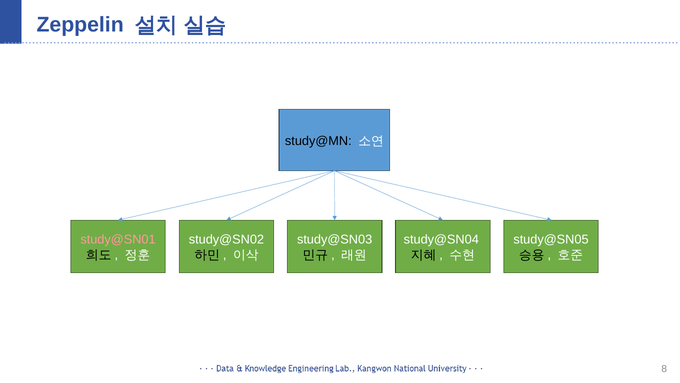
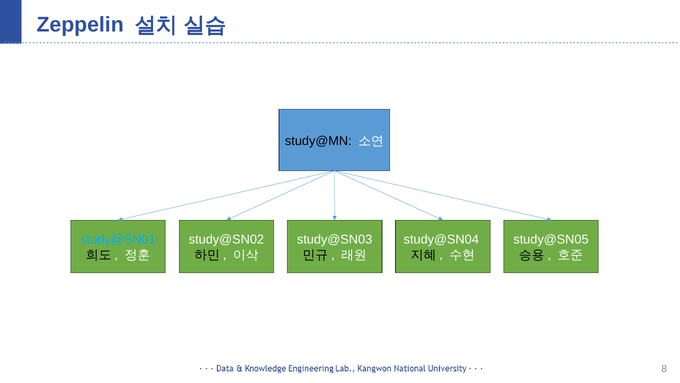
study@SN01 colour: pink -> light blue
